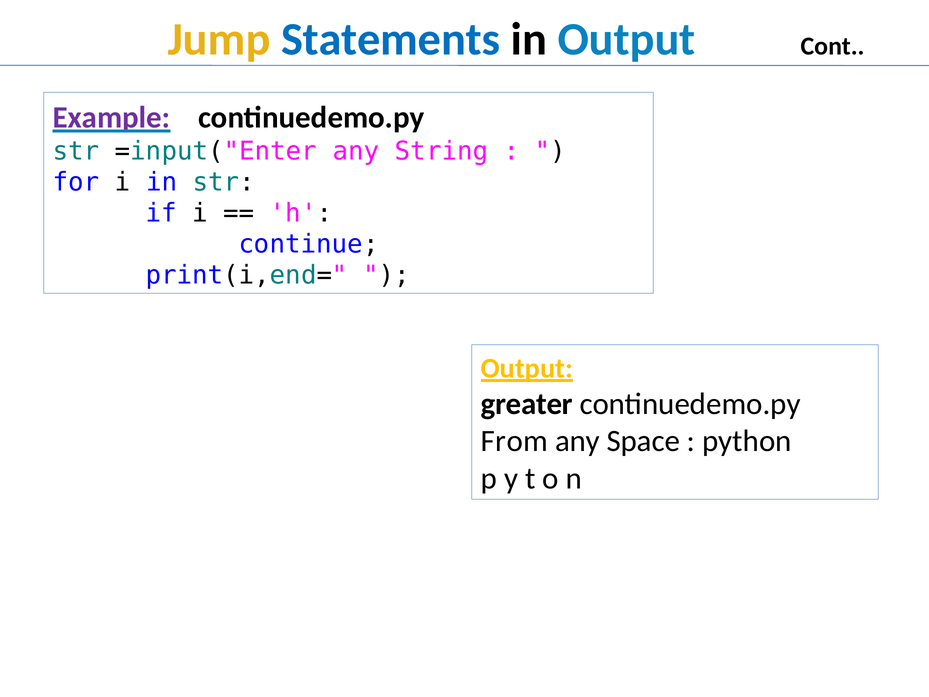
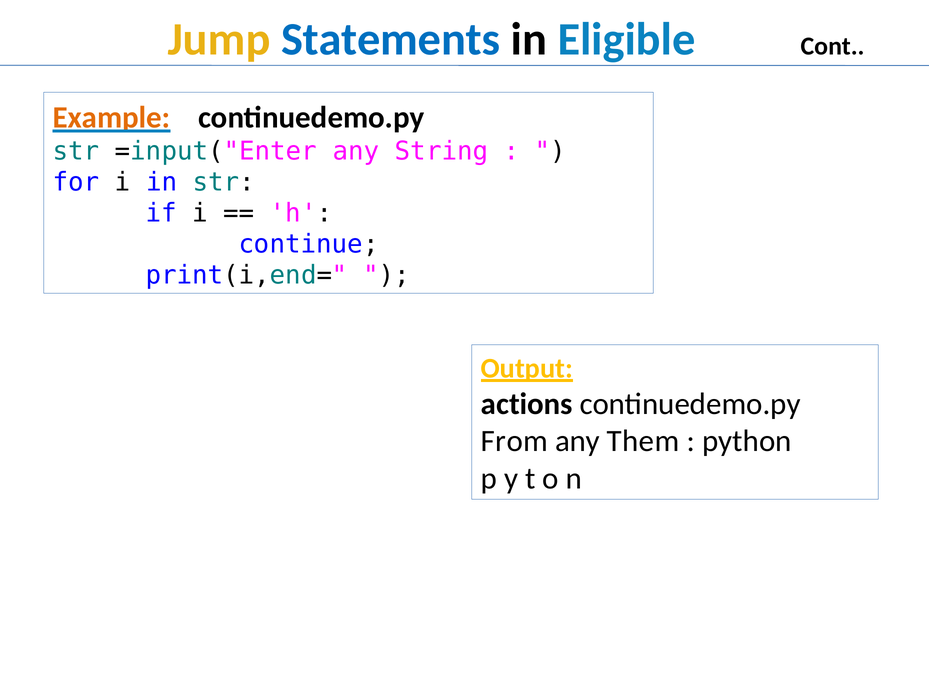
in Output: Output -> Eligible
Example colour: purple -> orange
greater: greater -> actions
Space: Space -> Them
